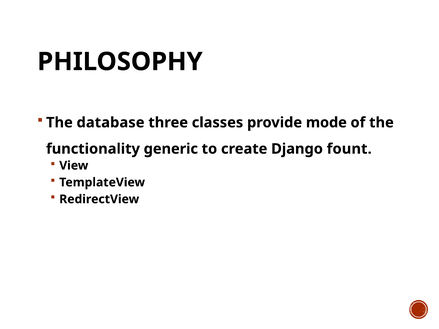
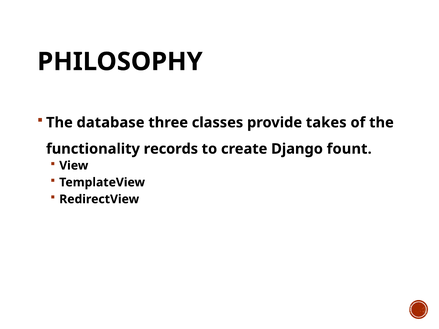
mode: mode -> takes
generic: generic -> records
